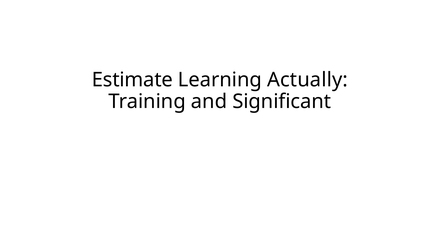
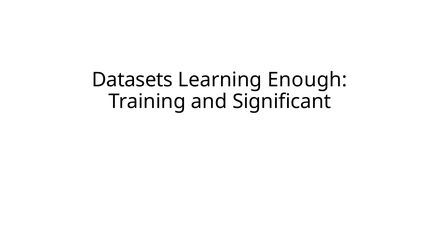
Estimate: Estimate -> Datasets
Actually: Actually -> Enough
